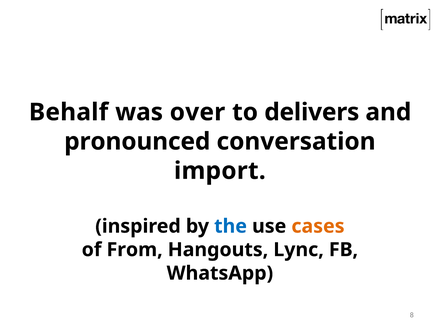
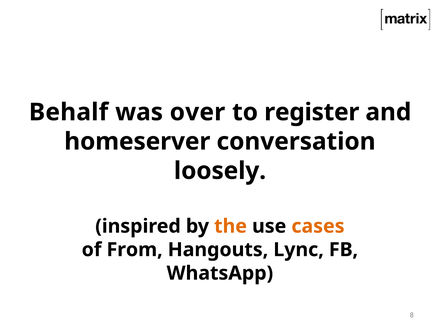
delivers: delivers -> register
pronounced: pronounced -> homeserver
import: import -> loosely
the colour: blue -> orange
